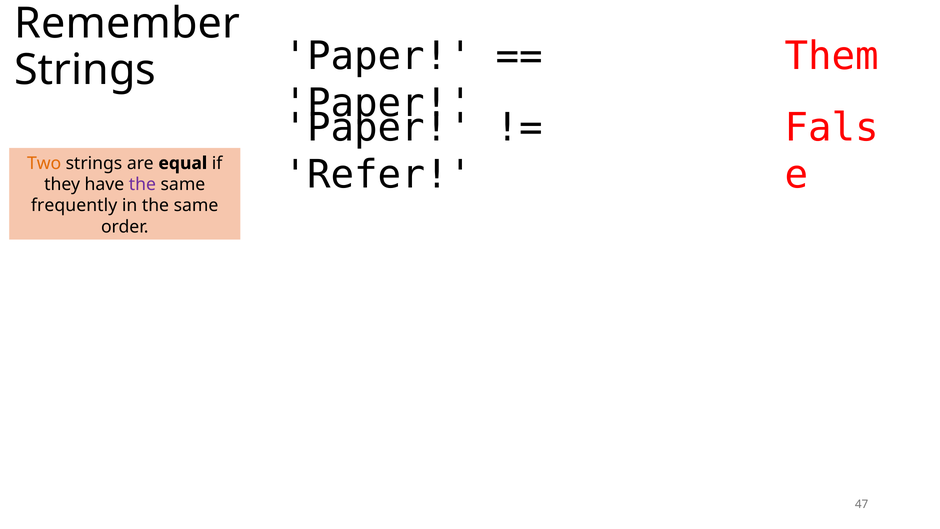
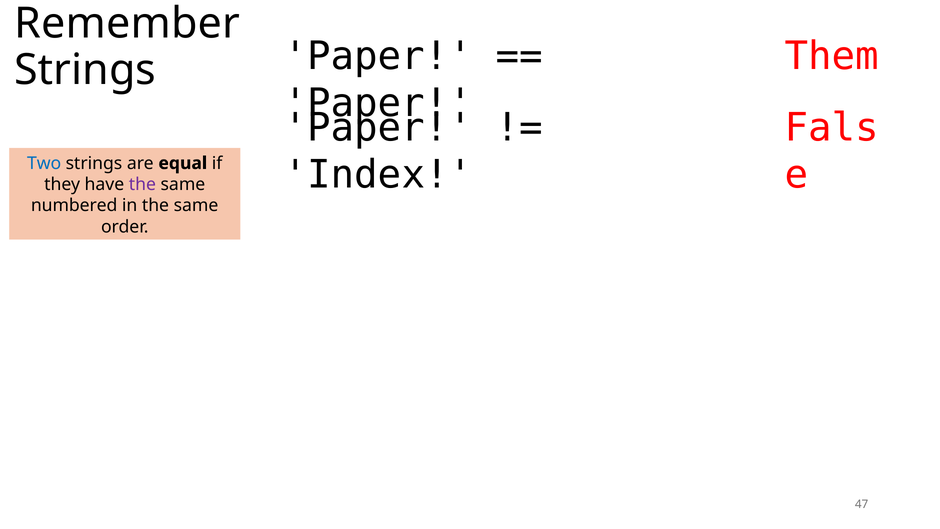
Refer: Refer -> Index
Two colour: orange -> blue
frequently: frequently -> numbered
